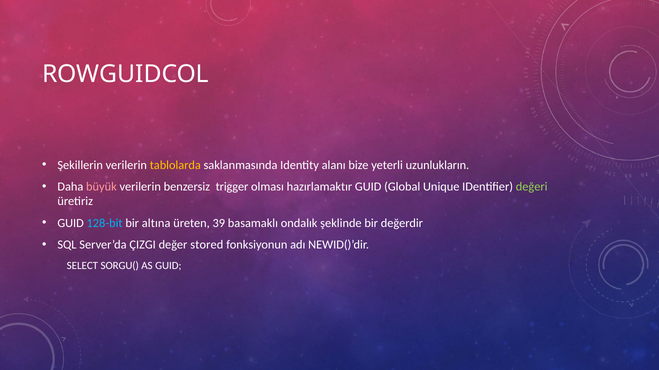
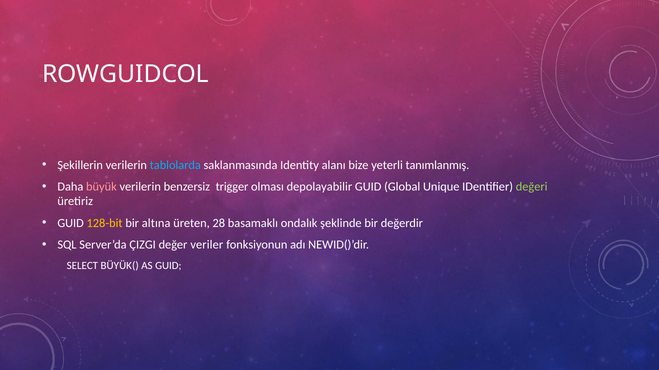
tablolarda colour: yellow -> light blue
uzunlukların: uzunlukların -> tanımlanmış
hazırlamaktır: hazırlamaktır -> depolayabilir
128-bit colour: light blue -> yellow
39: 39 -> 28
stored: stored -> veriler
SORGU(: SORGU( -> BÜYÜK(
